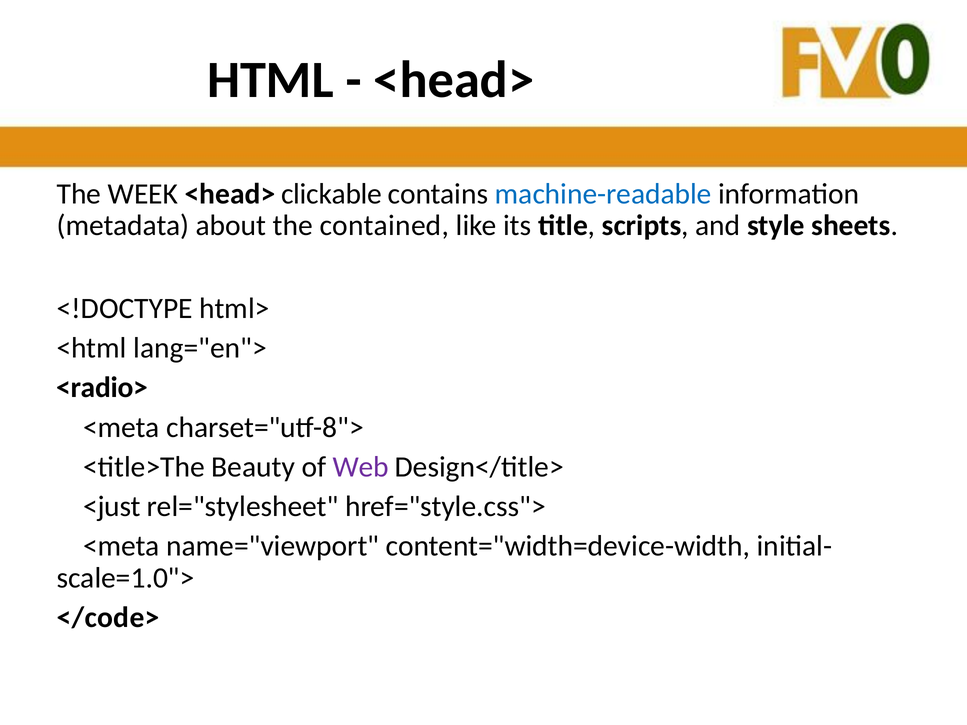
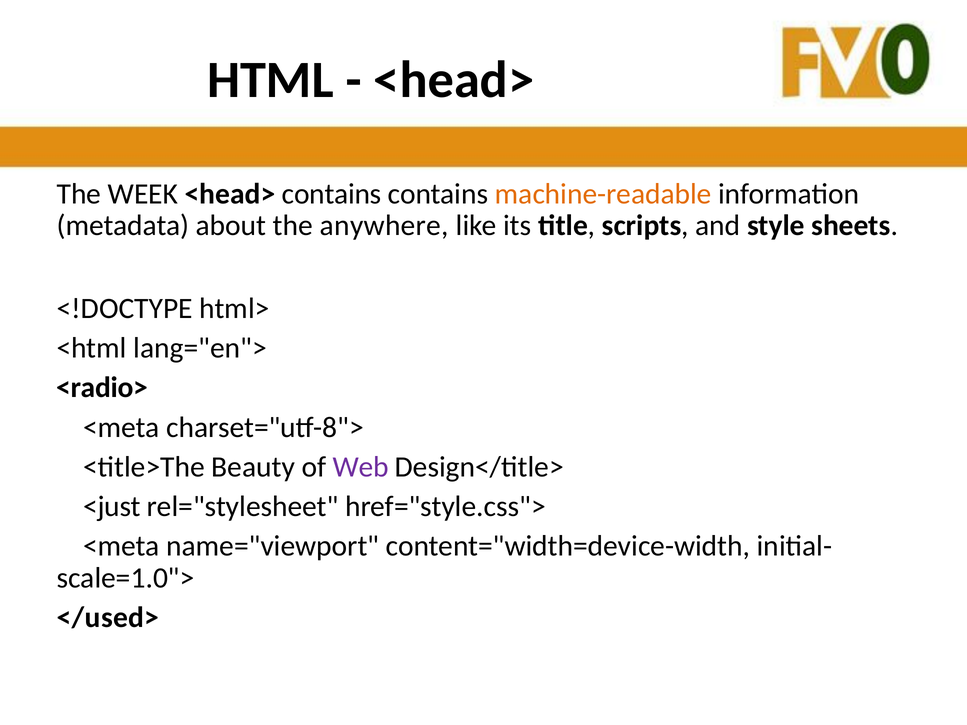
<head> clickable: clickable -> contains
machine-readable colour: blue -> orange
contained: contained -> anywhere
</code>: </code> -> </used>
